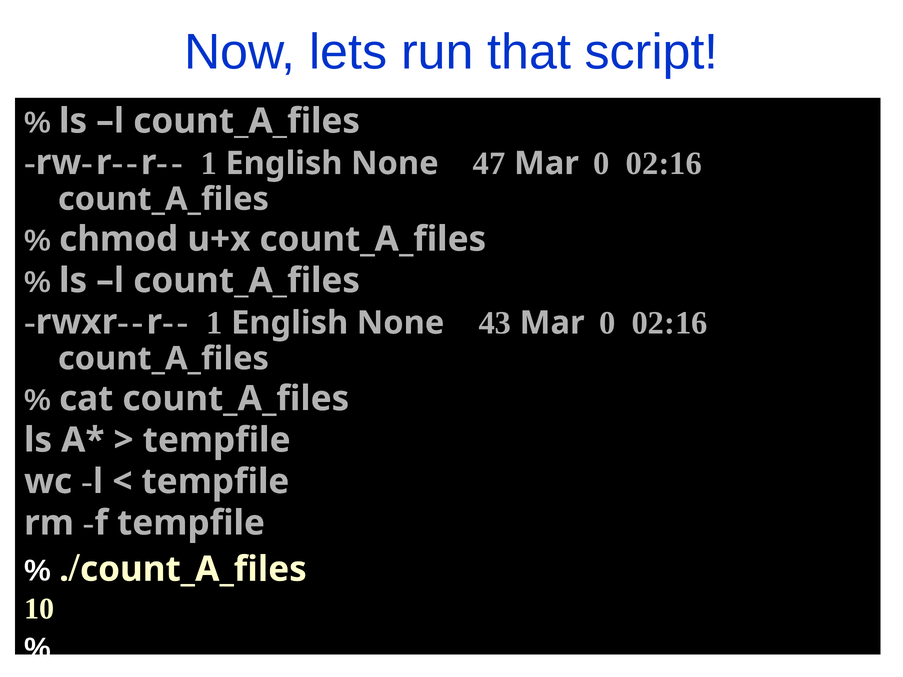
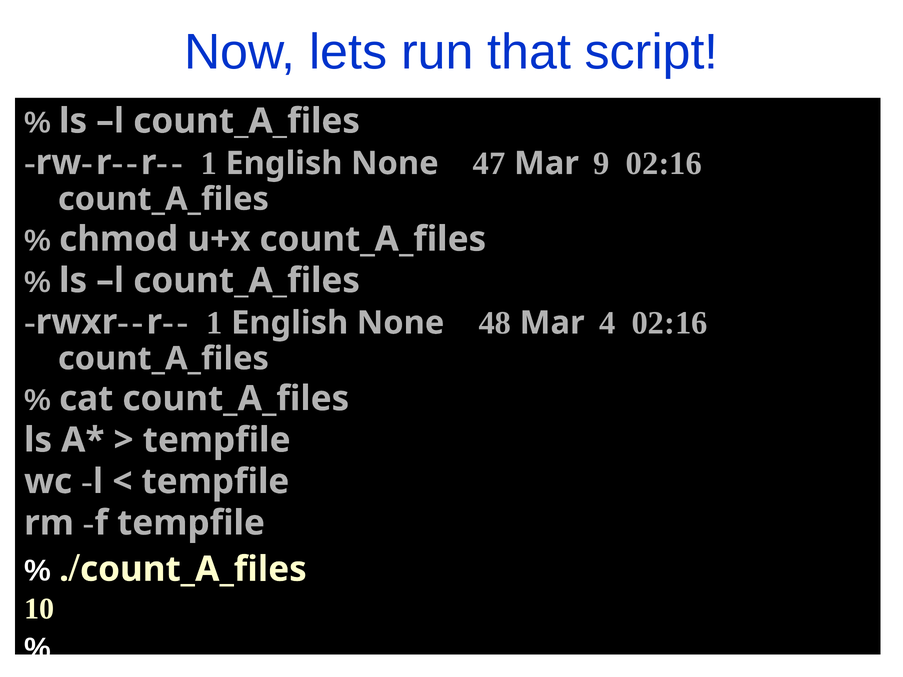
47 Mar 0: 0 -> 9
43: 43 -> 48
0 at (607, 323): 0 -> 4
